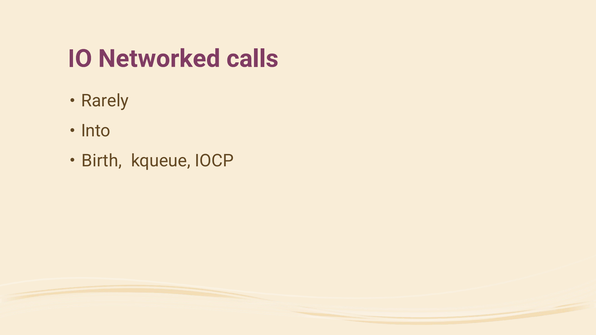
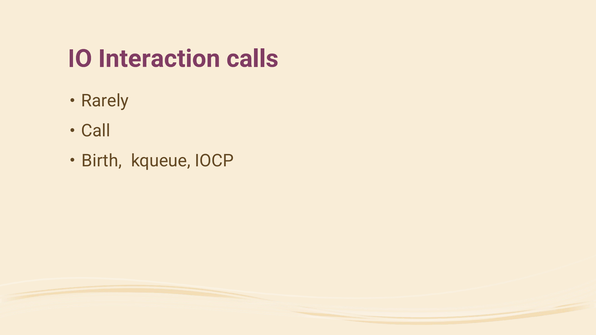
Networked: Networked -> Interaction
Into: Into -> Call
